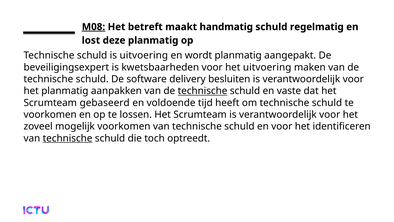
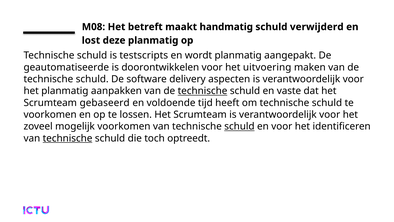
M08 underline: present -> none
regelmatig: regelmatig -> verwijderd
is uitvoering: uitvoering -> testscripts
beveiligingsexpert: beveiligingsexpert -> geautomatiseerde
kwetsbaarheden: kwetsbaarheden -> doorontwikkelen
besluiten: besluiten -> aspecten
schuld at (239, 126) underline: none -> present
